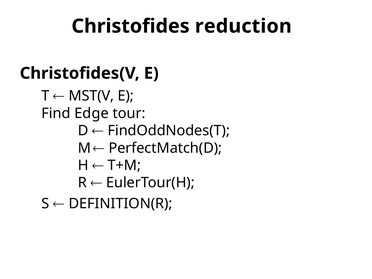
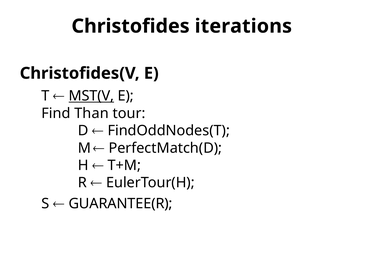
reduction: reduction -> iterations
MST(V underline: none -> present
Edge: Edge -> Than
DEFINITION(R: DEFINITION(R -> GUARANTEE(R
